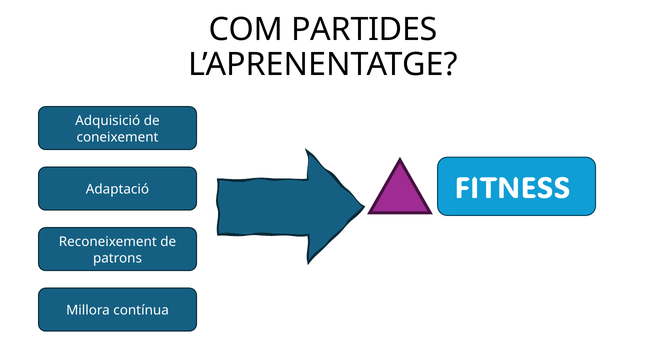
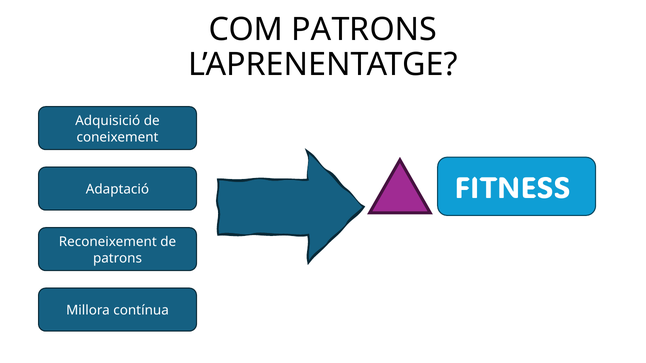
COM PARTIDES: PARTIDES -> PATRONS
